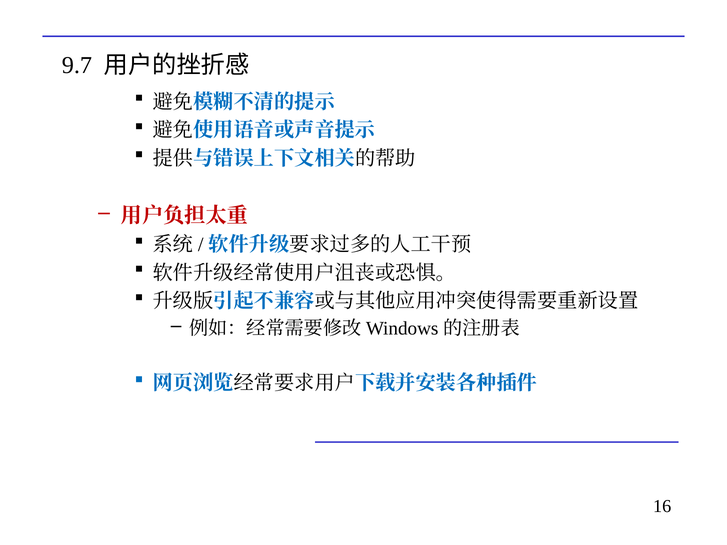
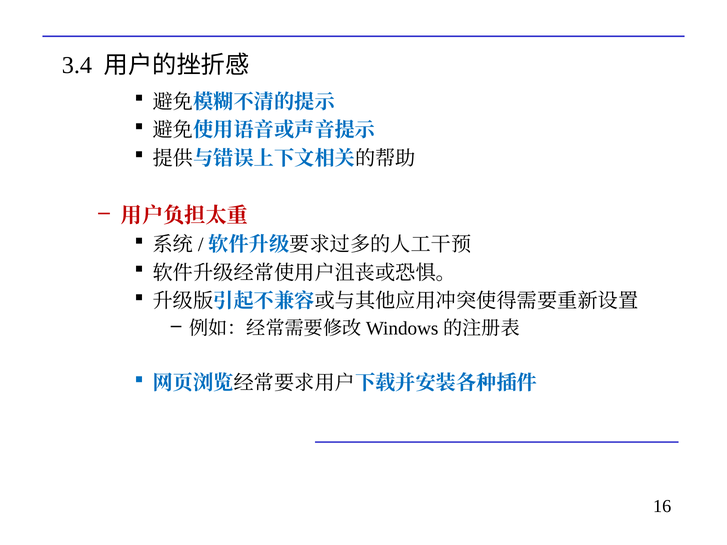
9.7: 9.7 -> 3.4
